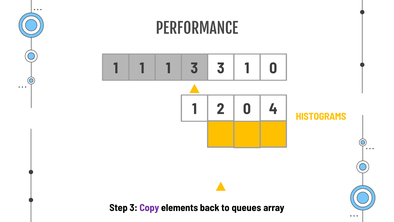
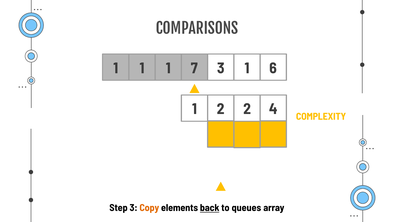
PERFORMANCE: PERFORMANCE -> COMPARISONS
1 3: 3 -> 7
1 0: 0 -> 6
2 0: 0 -> 2
HISTOGRAMS: HISTOGRAMS -> COMPLEXITY
Copy colour: purple -> orange
back underline: none -> present
